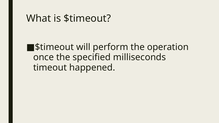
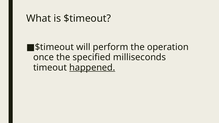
happened underline: none -> present
